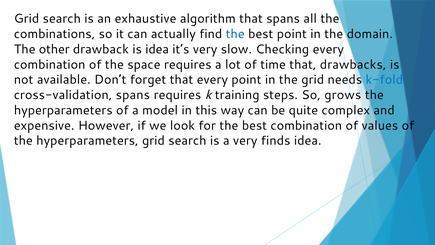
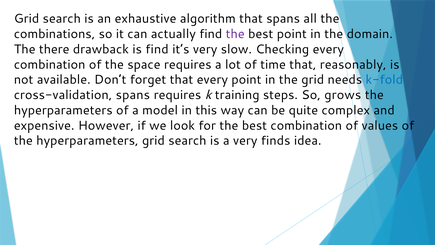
the at (235, 34) colour: blue -> purple
other: other -> there
is idea: idea -> find
drawbacks: drawbacks -> reasonably
